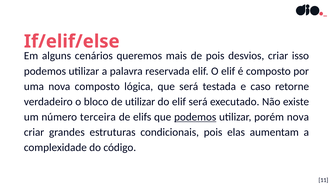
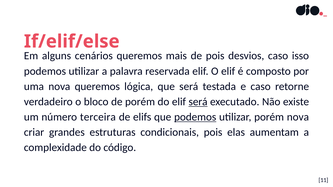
desvios criar: criar -> caso
nova composto: composto -> queremos
de utilizar: utilizar -> porém
será at (198, 102) underline: none -> present
